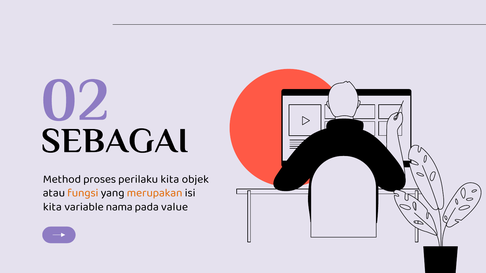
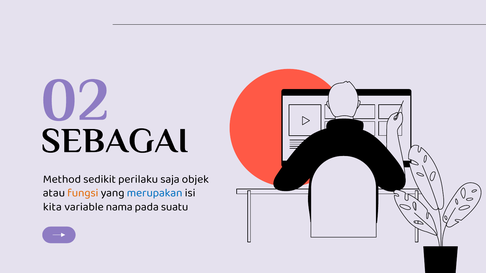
proses: proses -> sedikit
perilaku kita: kita -> saja
merupakan colour: orange -> blue
value: value -> suatu
